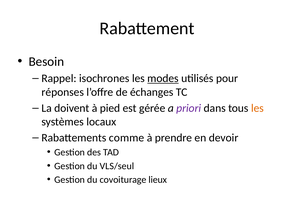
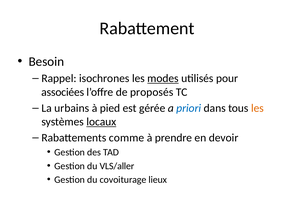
réponses: réponses -> associées
échanges: échanges -> proposés
doivent: doivent -> urbains
priori colour: purple -> blue
locaux underline: none -> present
VLS/seul: VLS/seul -> VLS/aller
